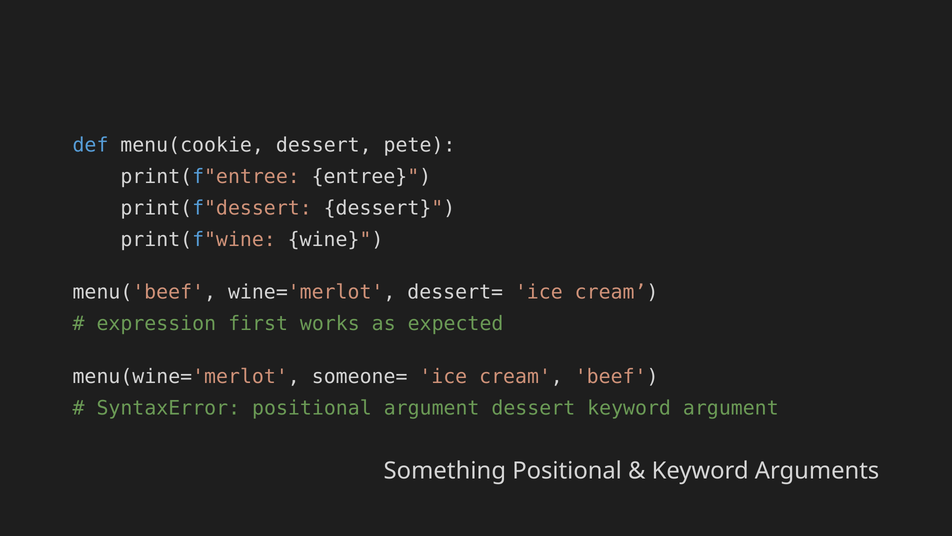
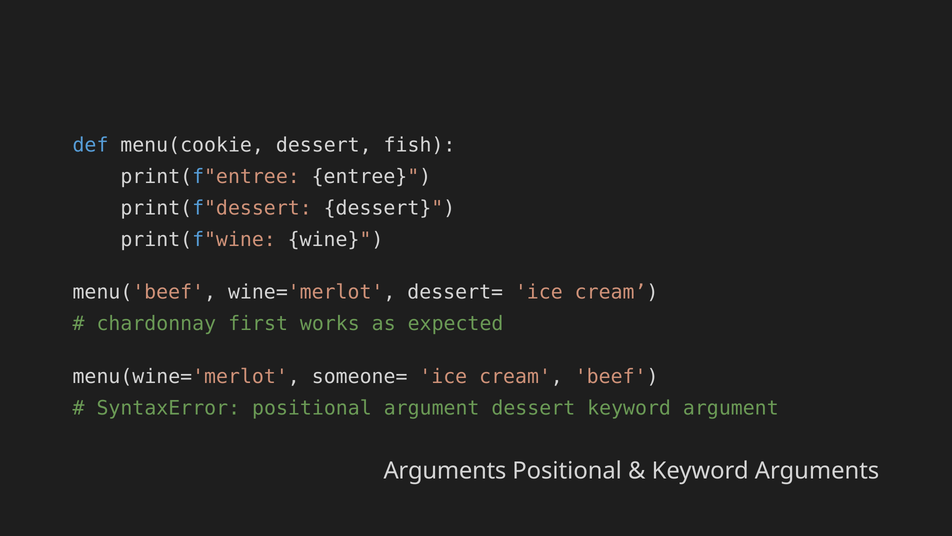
pete: pete -> fish
expression: expression -> chardonnay
Something at (445, 470): Something -> Arguments
